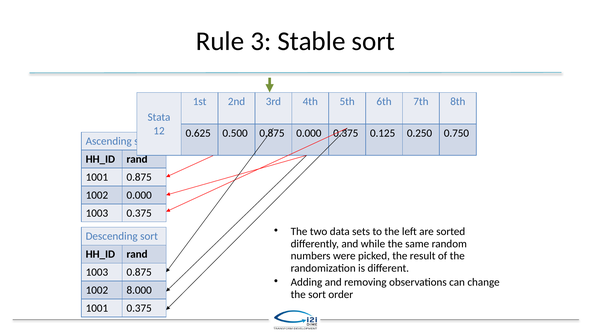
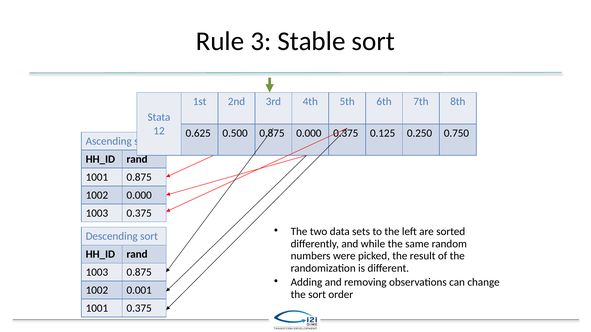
8.000: 8.000 -> 0.001
